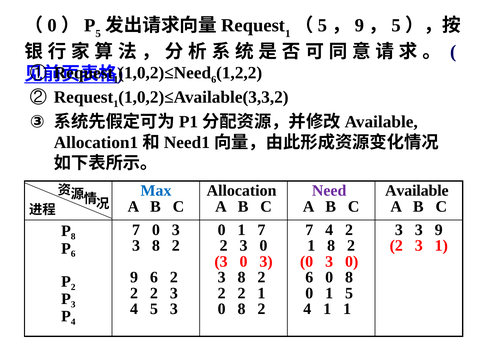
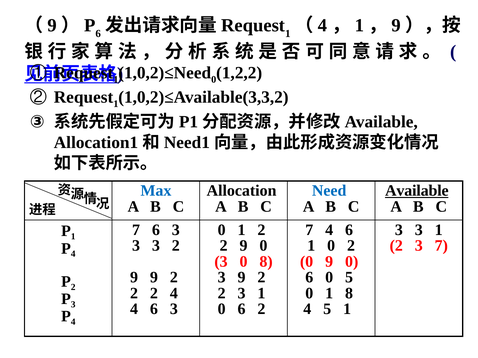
0 at (52, 25): 0 -> 9
5 at (98, 34): 5 -> 6
5 at (323, 25): 5 -> 4
9 at (359, 25): 9 -> 1
5 at (396, 25): 5 -> 9
6 at (214, 80): 6 -> 0
Need colour: purple -> blue
Available underline: none -> present
7 0: 0 -> 6
0 1 7: 7 -> 2
7 4 2: 2 -> 6
3 3 9: 9 -> 1
8 at (73, 237): 8 -> 1
8 at (156, 246): 8 -> 3
3 at (244, 246): 3 -> 9
8 at (331, 246): 8 -> 0
3 1: 1 -> 7
6 at (73, 254): 6 -> 4
3 at (266, 262): 3 -> 8
3 at (329, 262): 3 -> 9
9 6: 6 -> 9
8 at (242, 278): 8 -> 9
6 0 8: 8 -> 5
2 2 3: 3 -> 4
2 at (242, 294): 2 -> 3
1 5: 5 -> 8
5 at (154, 309): 5 -> 6
8 at (242, 309): 8 -> 6
4 1: 1 -> 5
